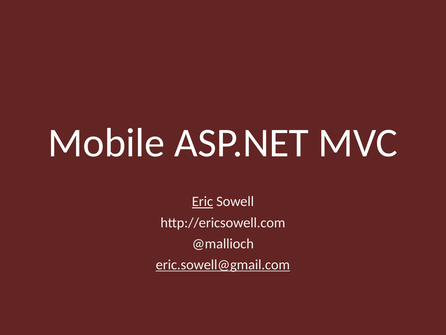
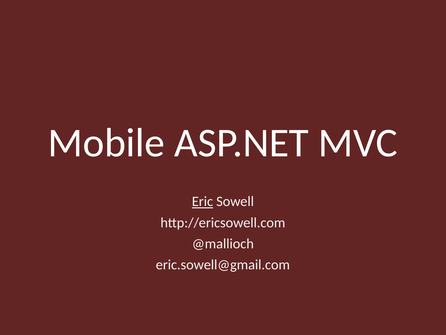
eric.sowell@gmail.com underline: present -> none
